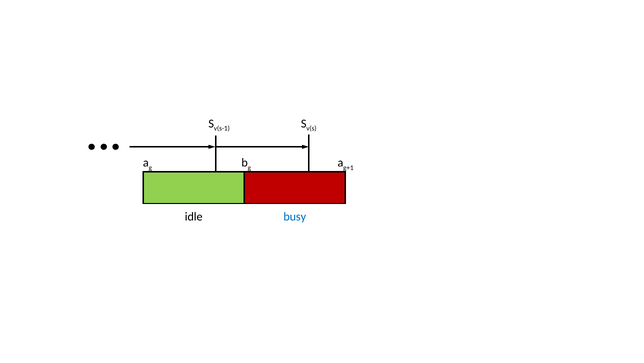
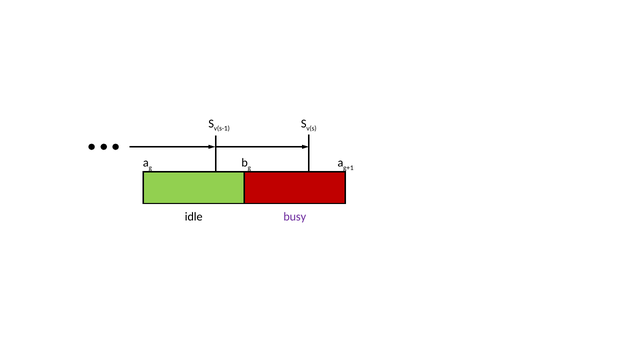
busy colour: blue -> purple
